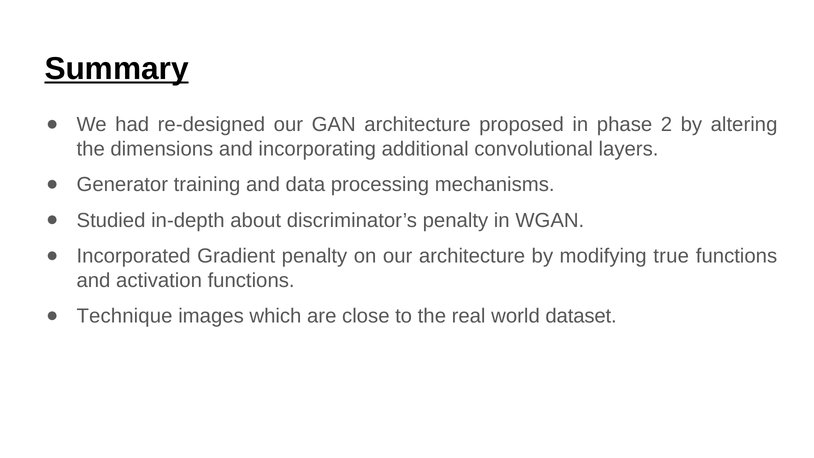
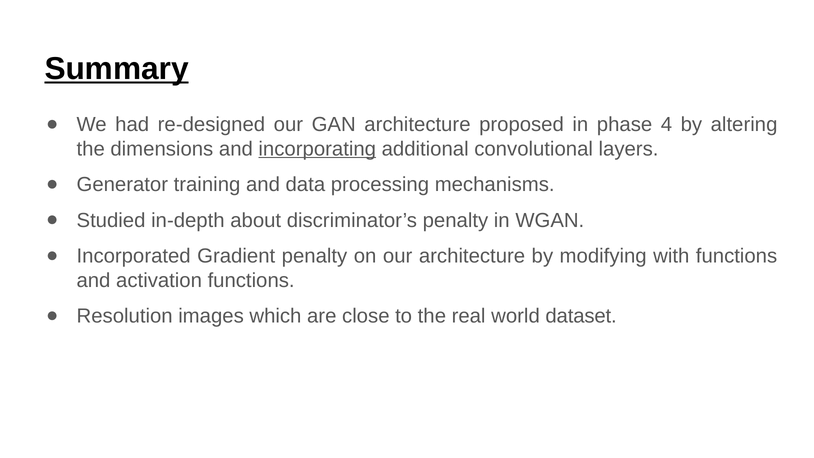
2: 2 -> 4
incorporating underline: none -> present
true: true -> with
Technique: Technique -> Resolution
